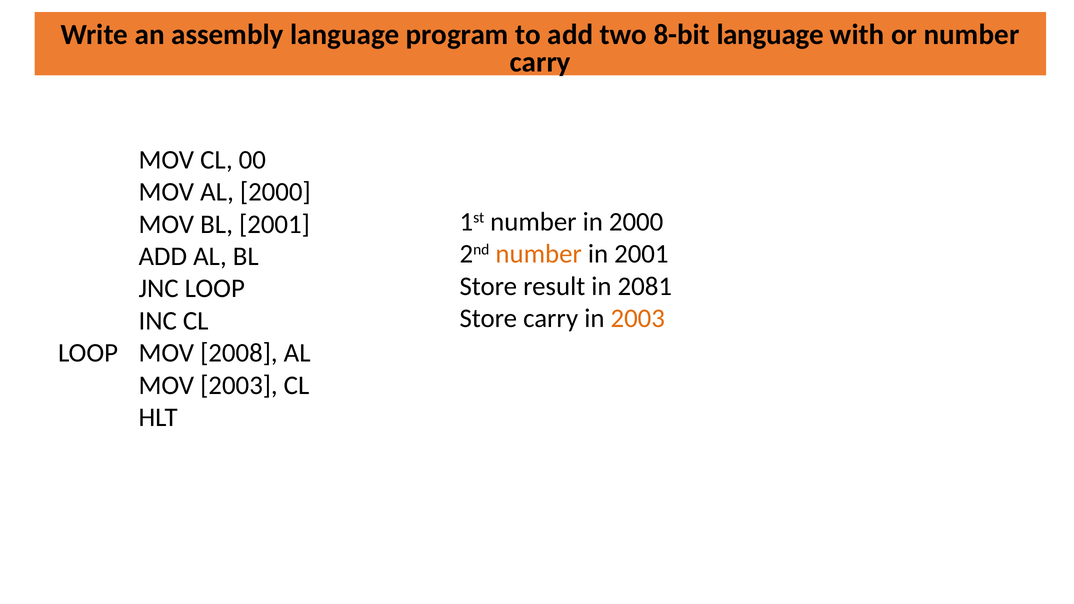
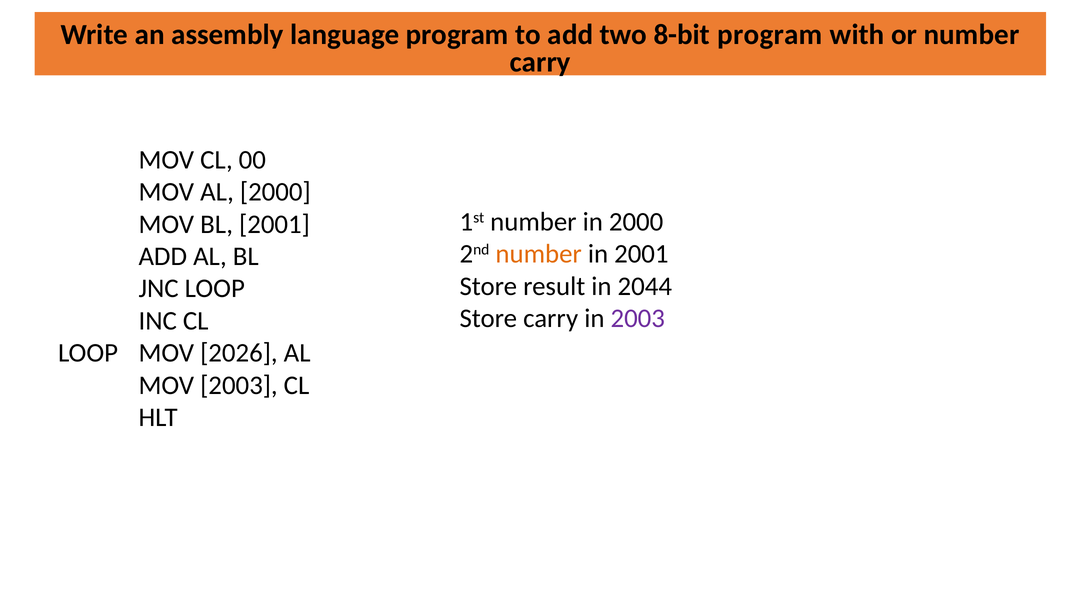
8-bit language: language -> program
2081: 2081 -> 2044
2003 at (638, 319) colour: orange -> purple
2008: 2008 -> 2026
